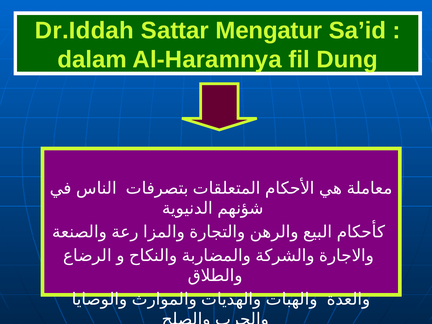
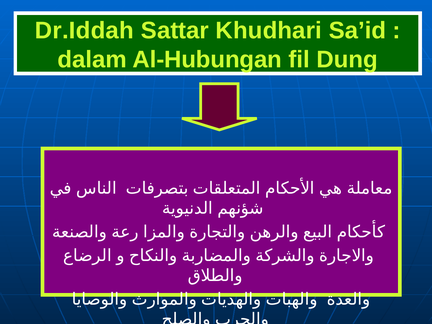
Mengatur: Mengatur -> Khudhari
Al-Haramnya: Al-Haramnya -> Al-Hubungan
